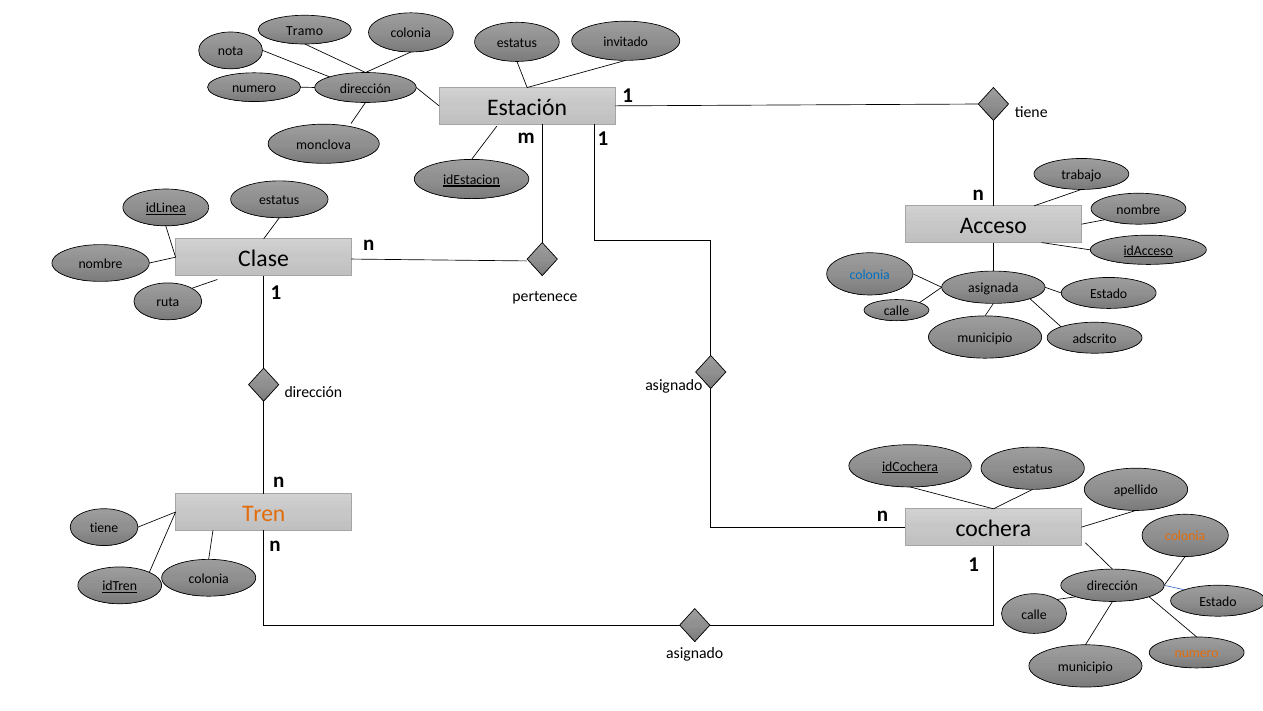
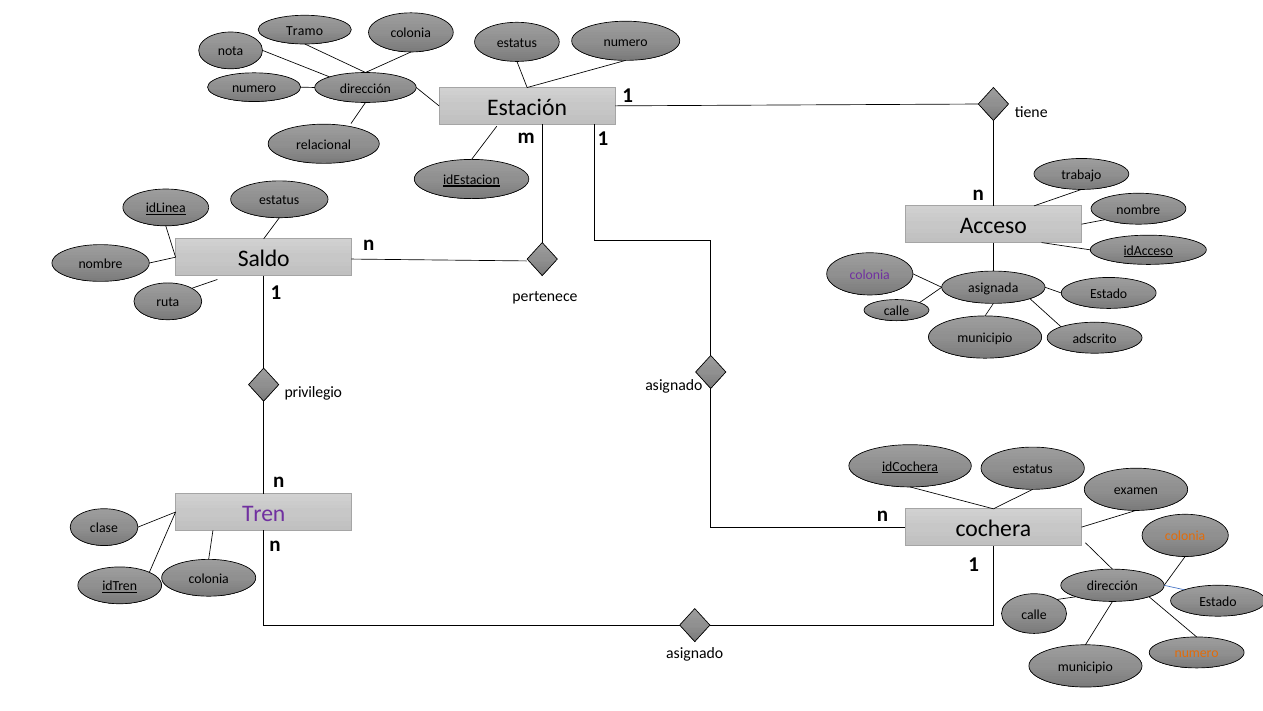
estatus invitado: invitado -> numero
monclova: monclova -> relacional
Clase: Clase -> Saldo
colonia at (870, 275) colour: blue -> purple
dirección at (313, 392): dirección -> privilegio
apellido: apellido -> examen
Tren colour: orange -> purple
tiene at (104, 528): tiene -> clase
